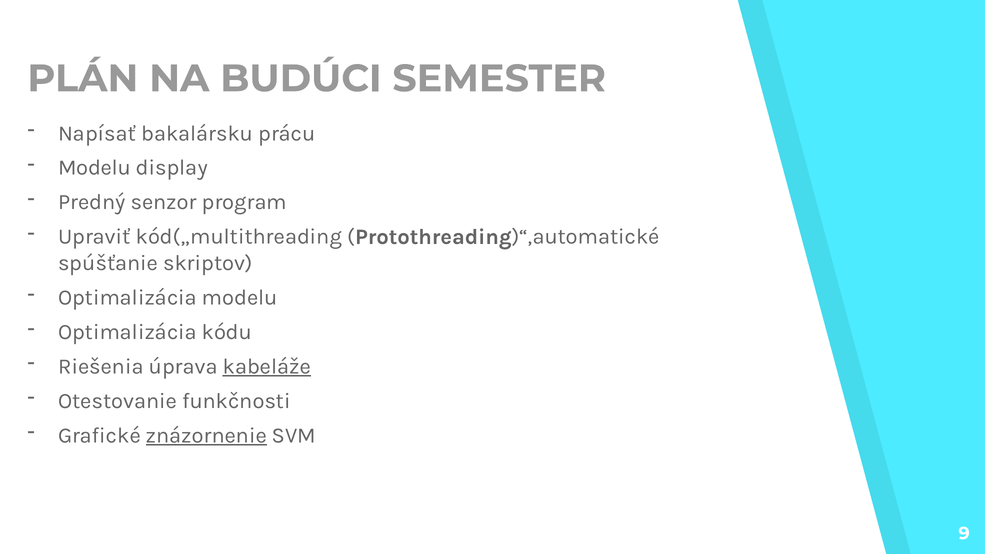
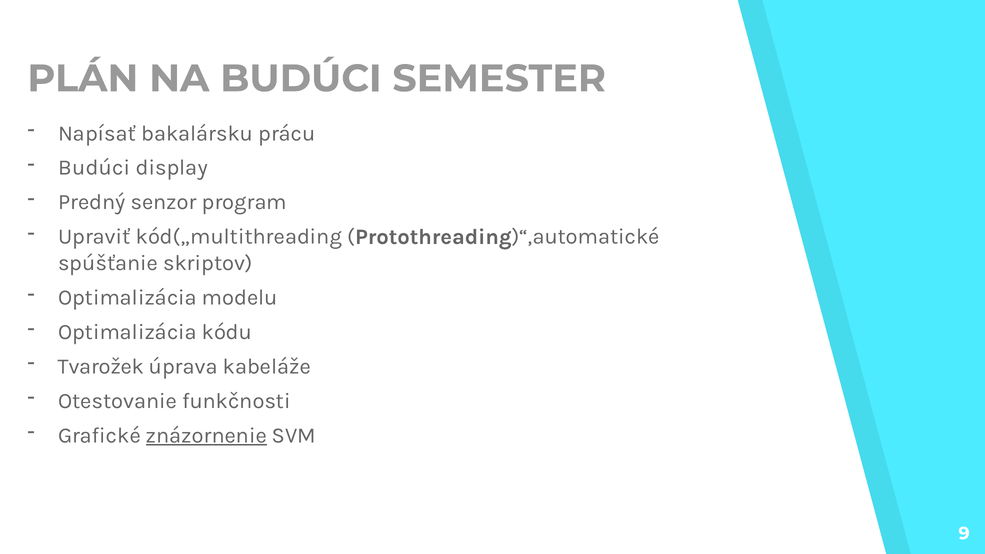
Modelu at (95, 168): Modelu -> Budúci
Riešenia: Riešenia -> Tvarožek
kabeláže underline: present -> none
